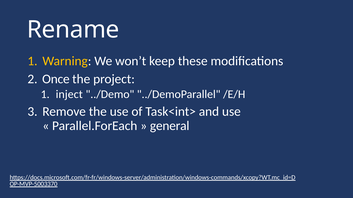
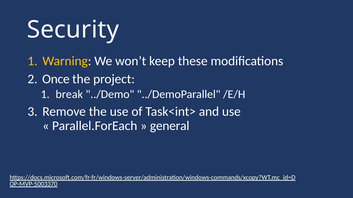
Rename: Rename -> Security
inject: inject -> break
